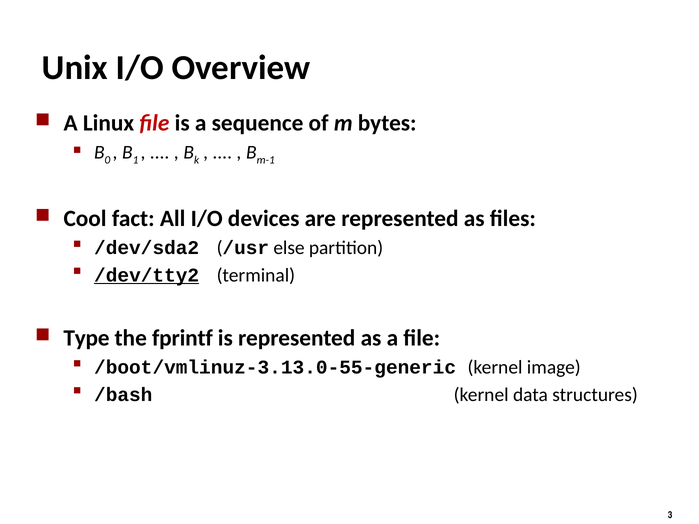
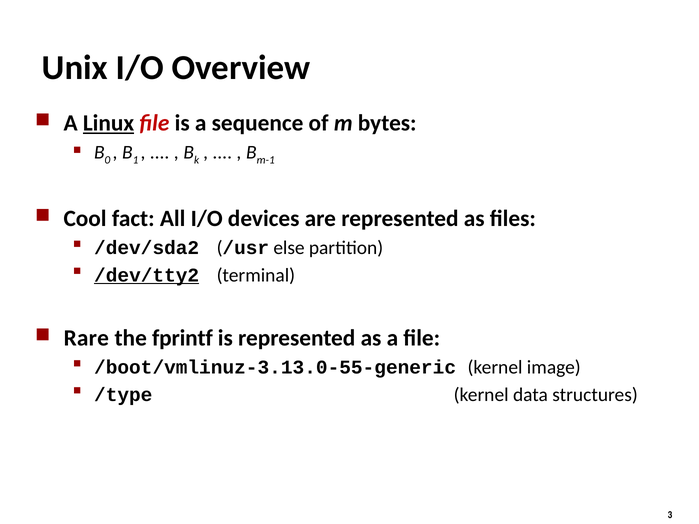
Linux underline: none -> present
Type: Type -> Rare
/bash: /bash -> /type
